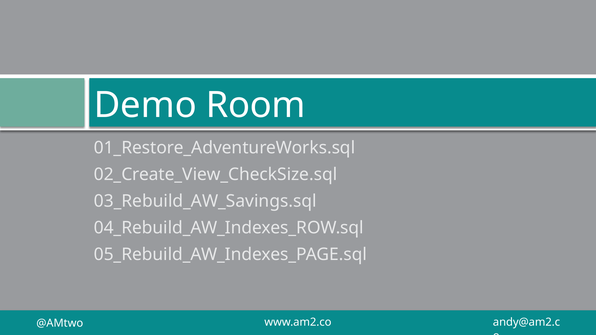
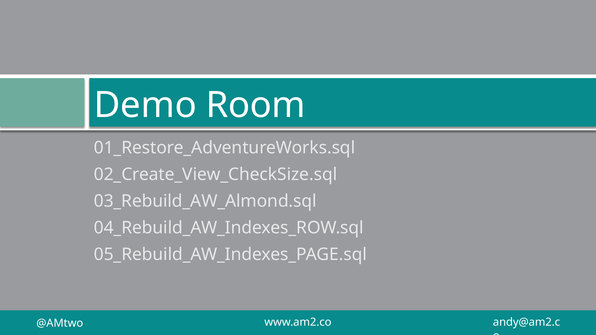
03_Rebuild_AW_Savings.sql: 03_Rebuild_AW_Savings.sql -> 03_Rebuild_AW_Almond.sql
